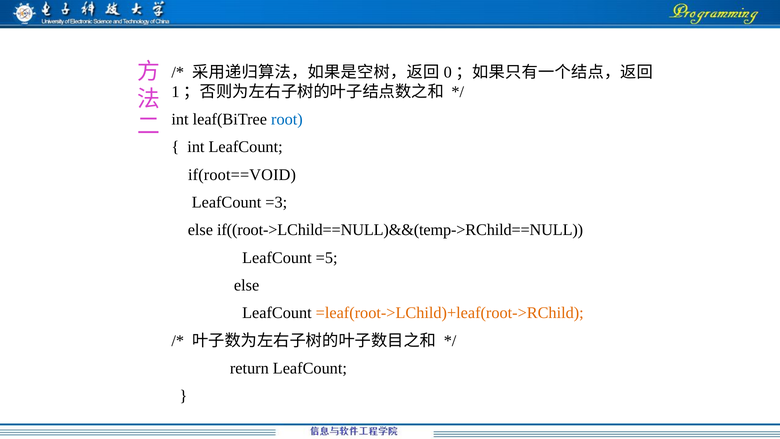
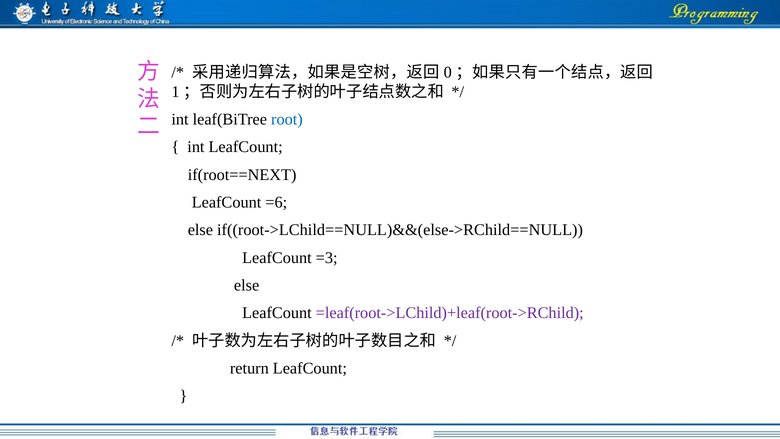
if(root==VOID: if(root==VOID -> if(root==NEXT
=3: =3 -> =6
if((root->LChild==NULL)&&(temp->RChild==NULL: if((root->LChild==NULL)&&(temp->RChild==NULL -> if((root->LChild==NULL)&&(else->RChild==NULL
=5: =5 -> =3
=leaf(root->LChild)+leaf(root->RChild colour: orange -> purple
